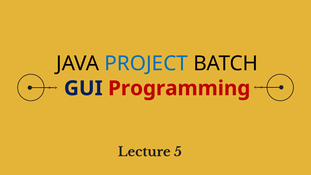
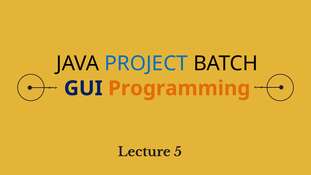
Programming colour: red -> orange
